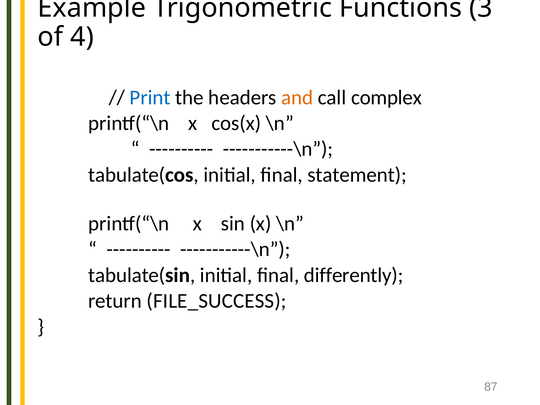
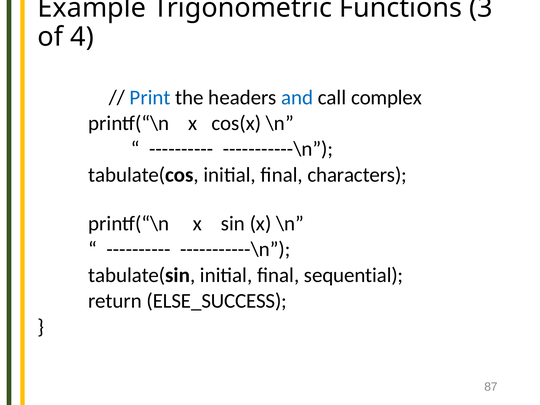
and colour: orange -> blue
statement: statement -> characters
differently: differently -> sequential
FILE_SUCCESS: FILE_SUCCESS -> ELSE_SUCCESS
